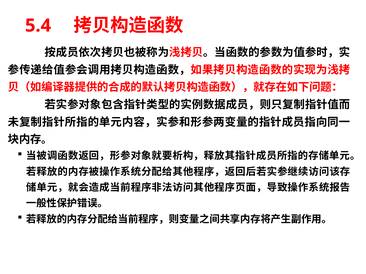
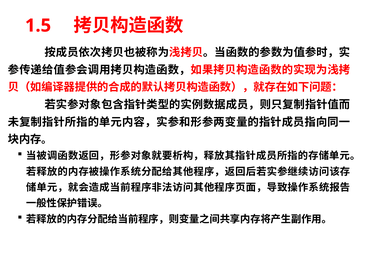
5.4: 5.4 -> 1.5
